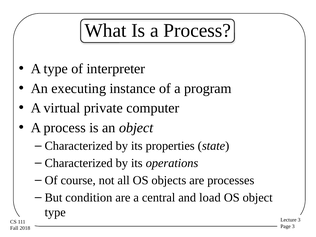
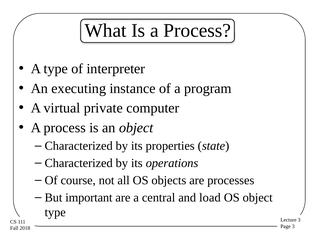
condition: condition -> important
